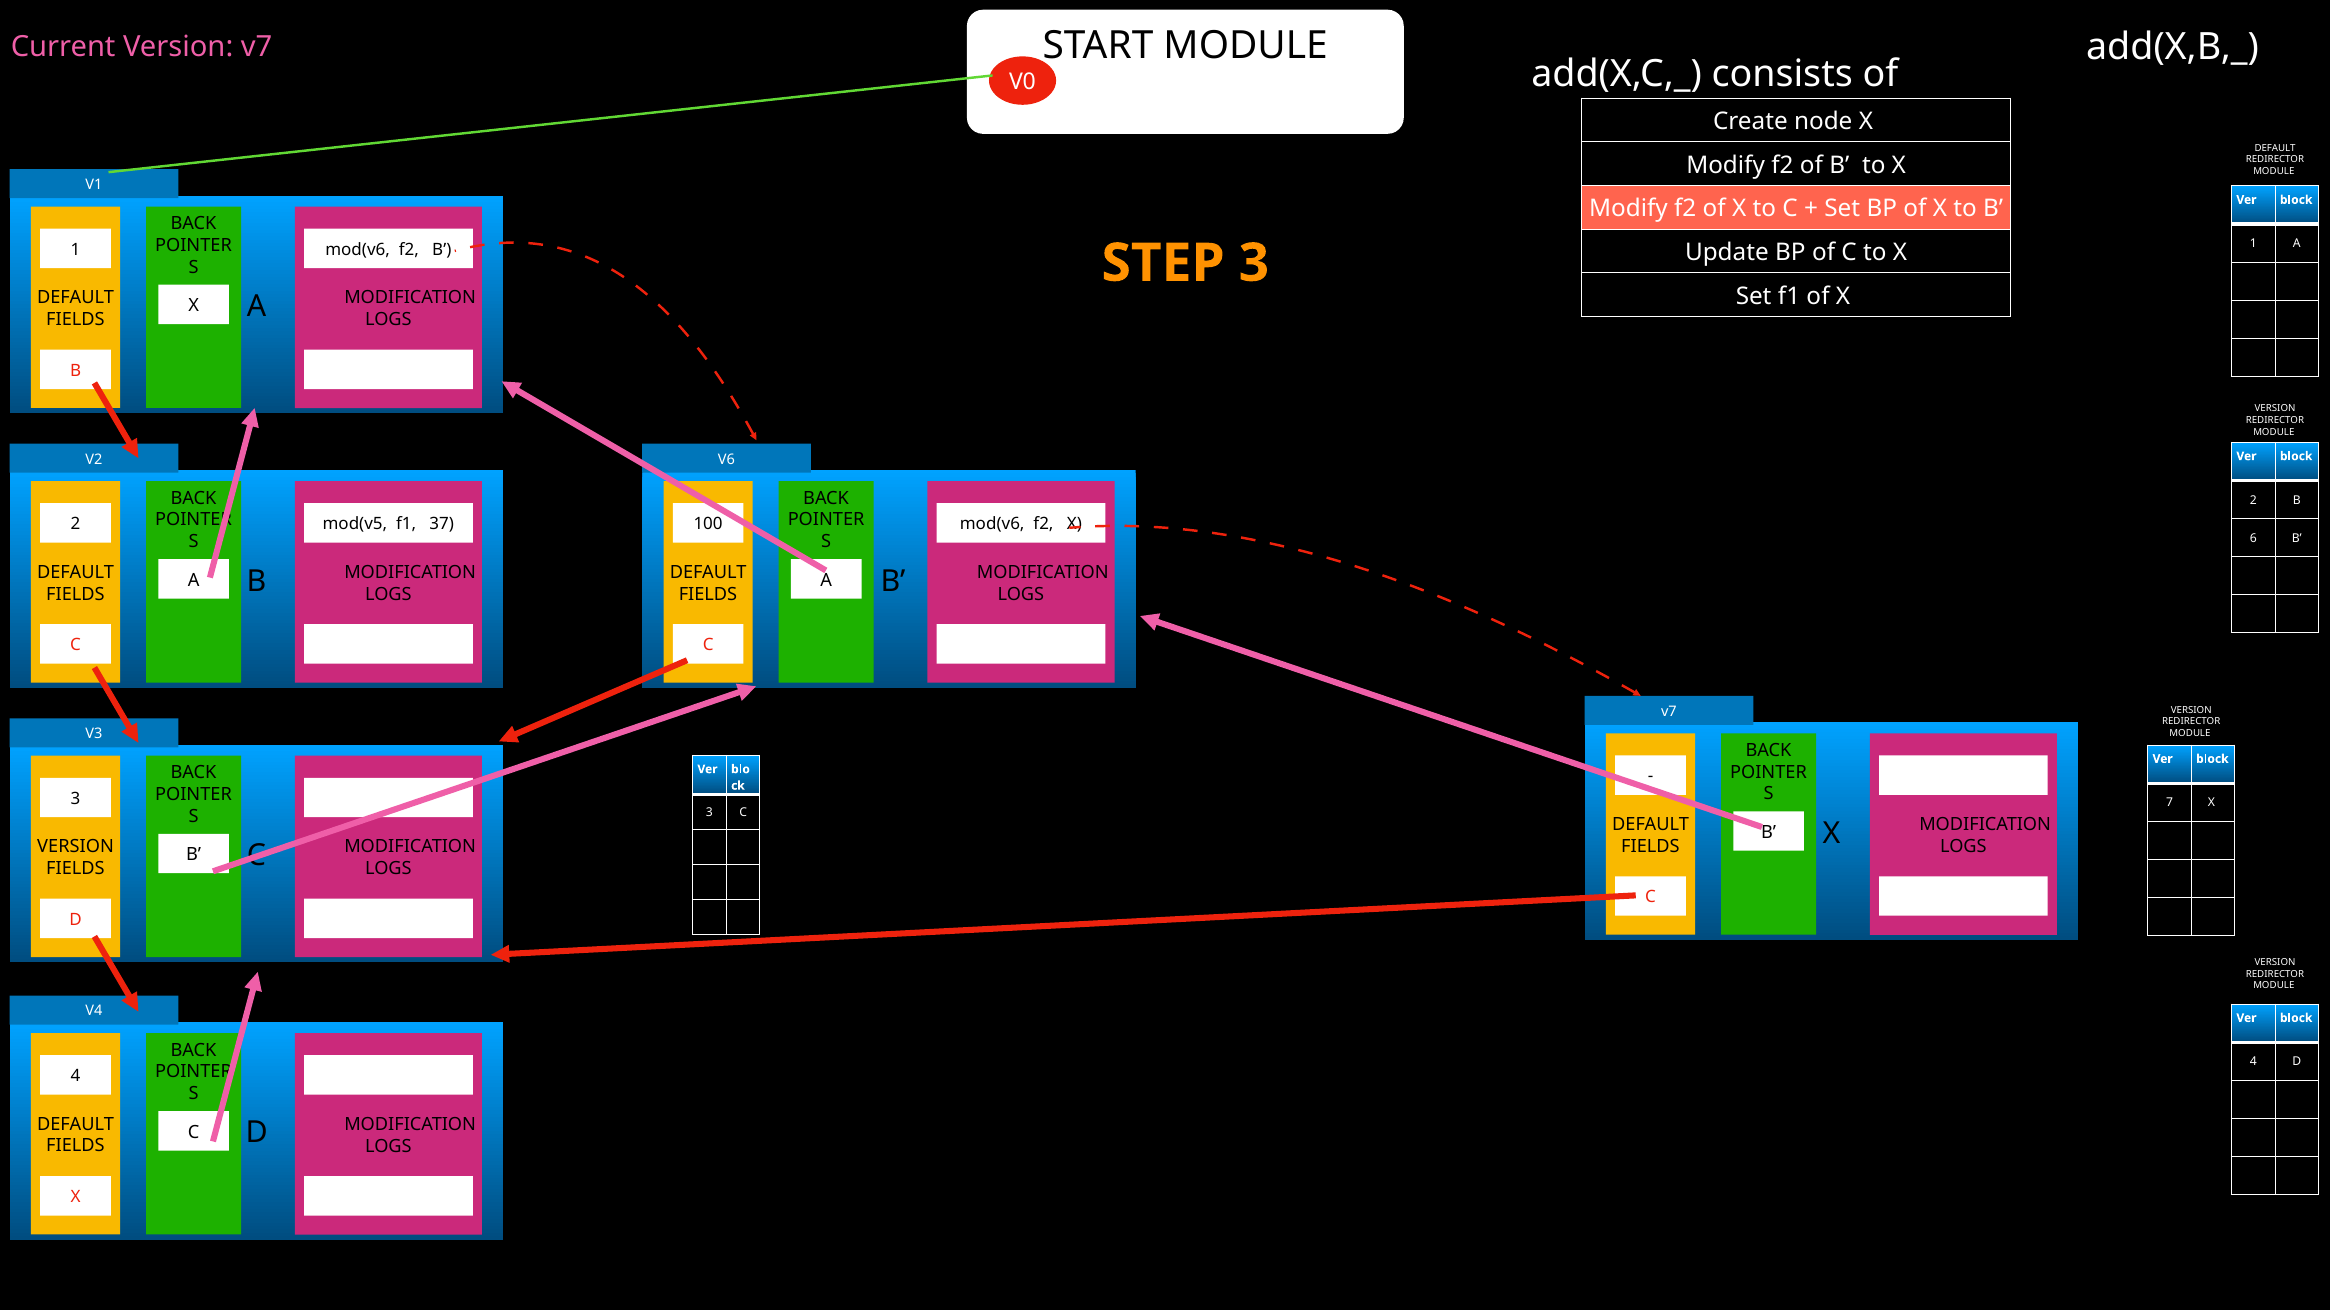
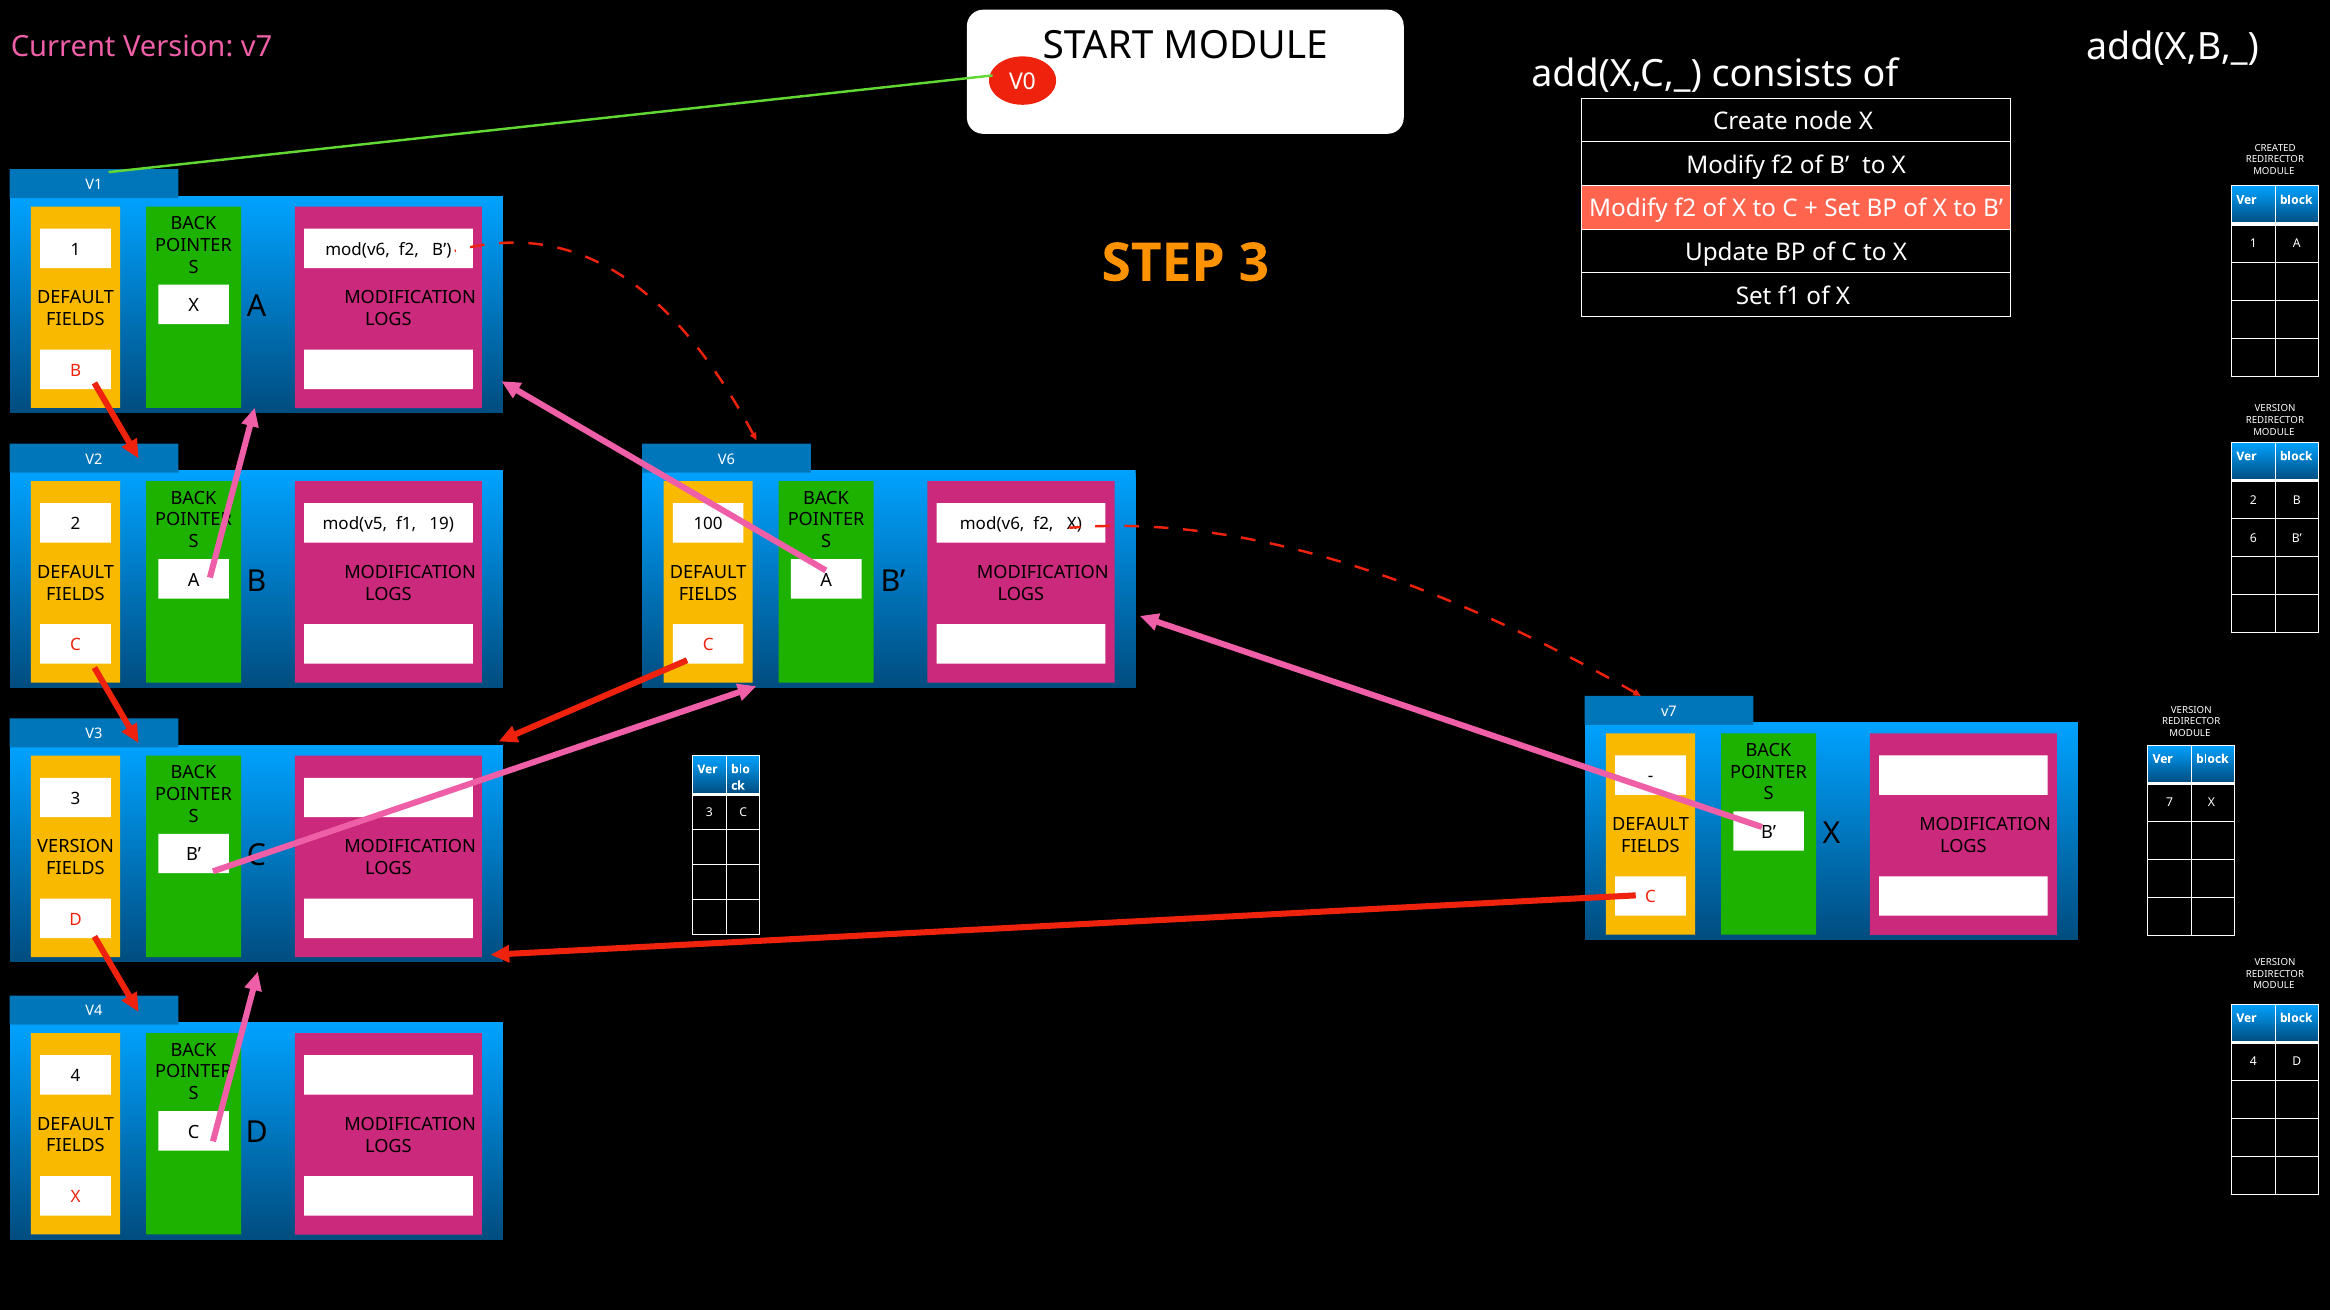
DEFAULT at (2275, 148): DEFAULT -> CREATED
37: 37 -> 19
